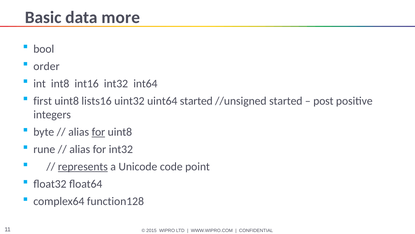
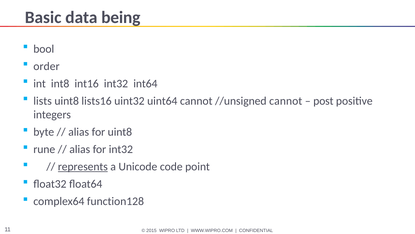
more: more -> being
first: first -> lists
uint64 started: started -> cannot
//unsigned started: started -> cannot
for at (98, 132) underline: present -> none
